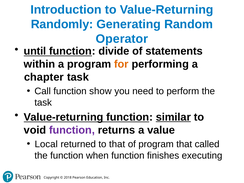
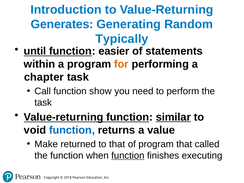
Randomly: Randomly -> Generates
Operator: Operator -> Typically
divide: divide -> easier
function at (72, 130) colour: purple -> blue
Local: Local -> Make
function at (128, 156) underline: none -> present
